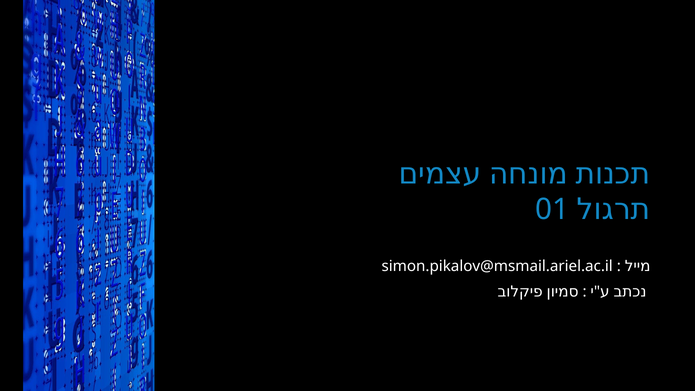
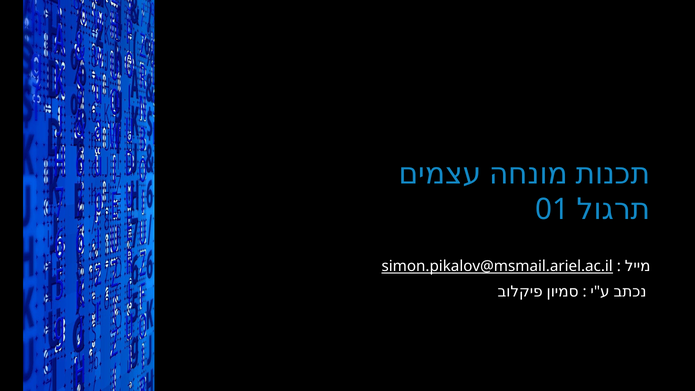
simon.pikalov@msmail.ariel.ac.il underline: none -> present
